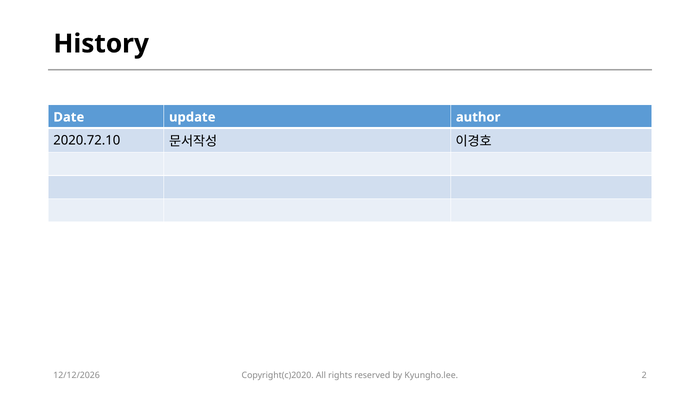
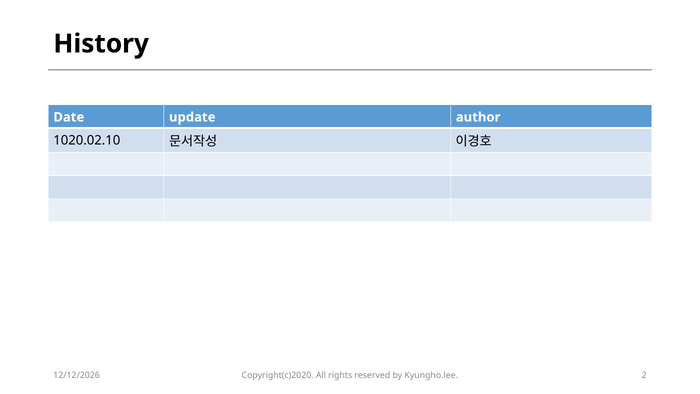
2020.72.10: 2020.72.10 -> 1020.02.10
